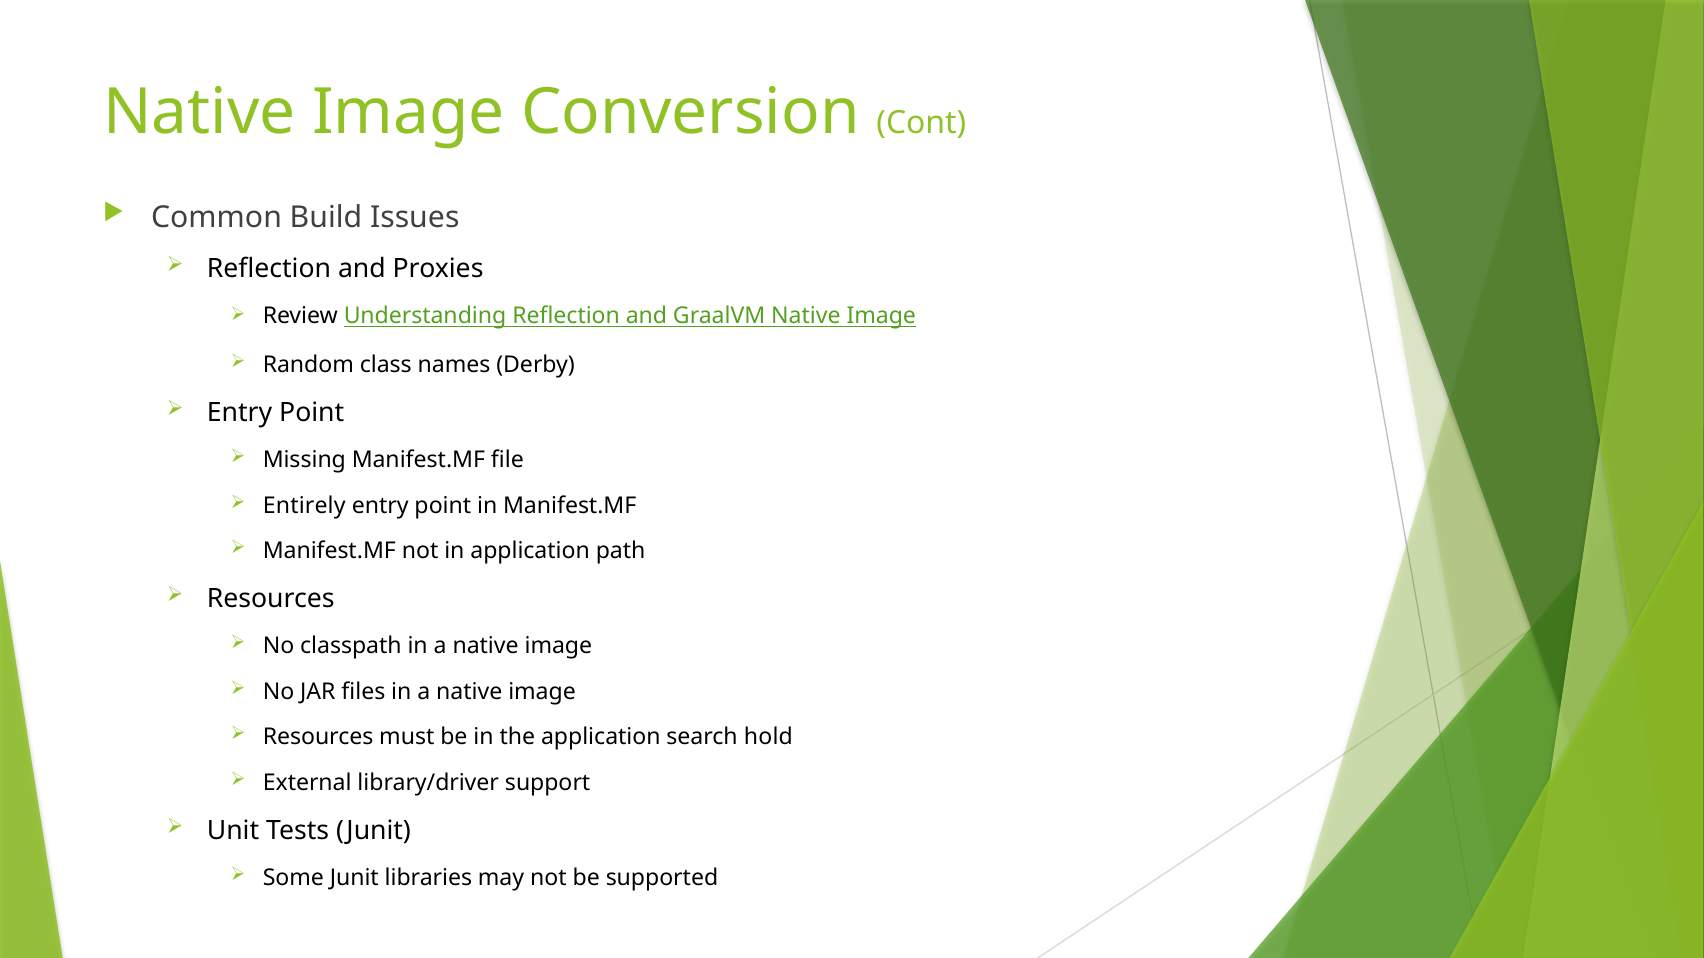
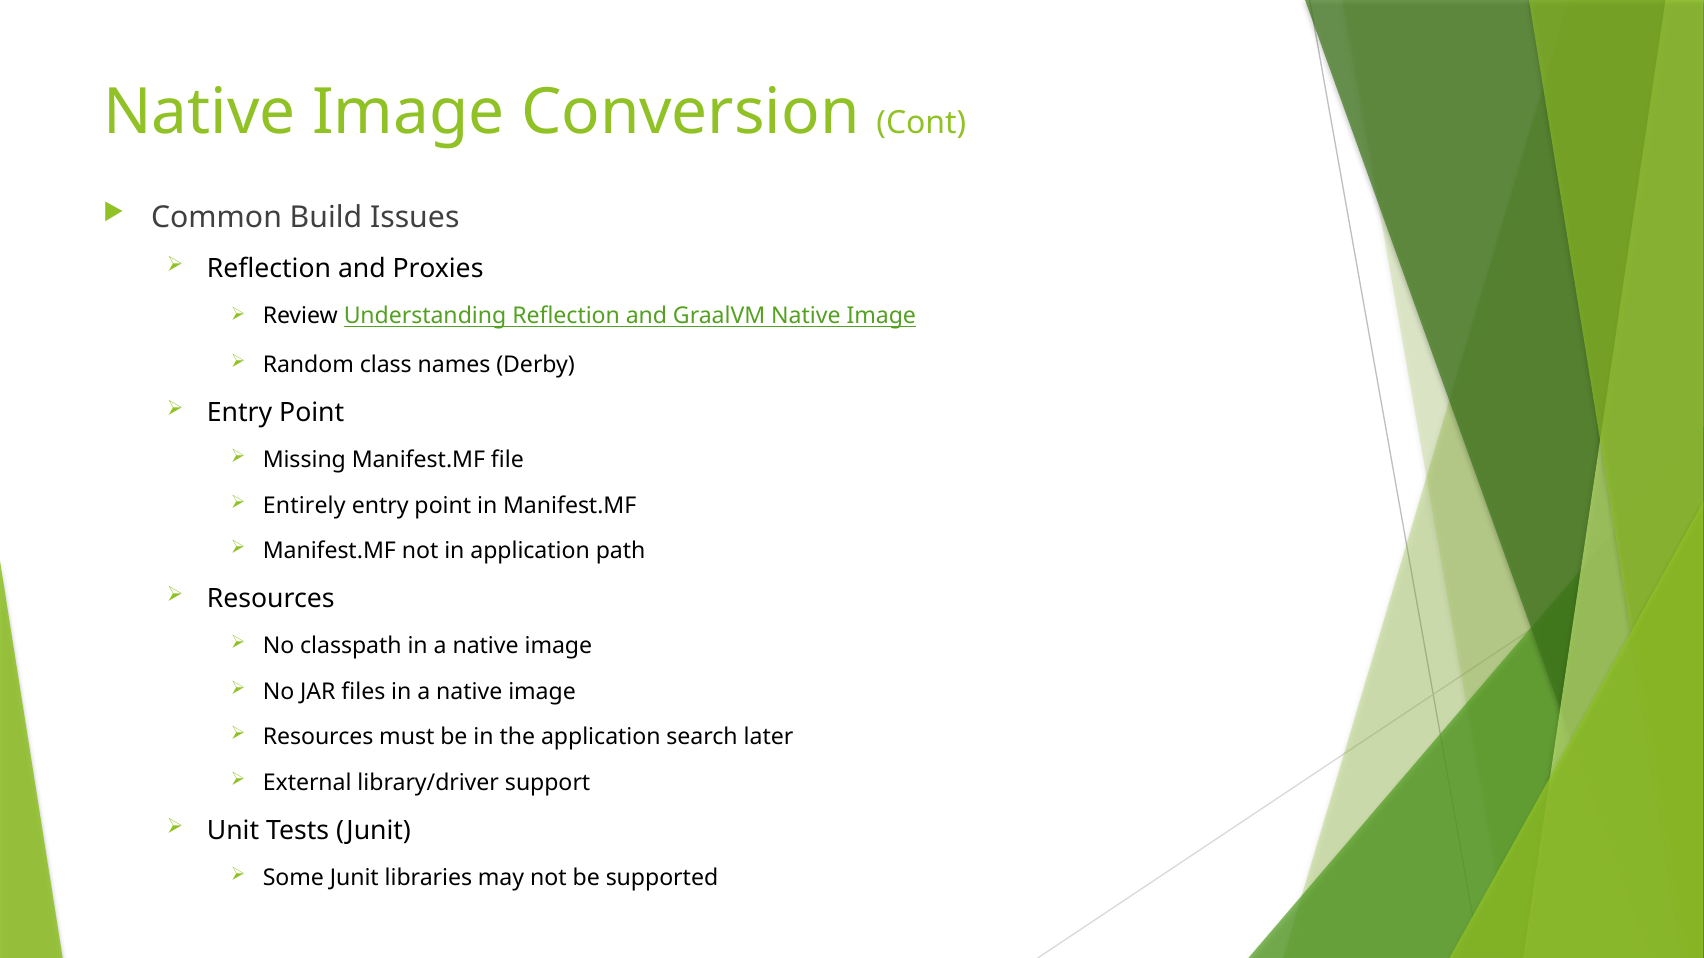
hold: hold -> later
